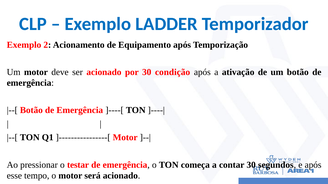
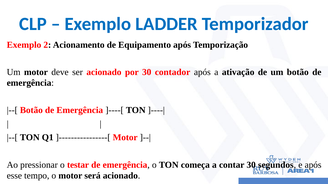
condição: condição -> contador
